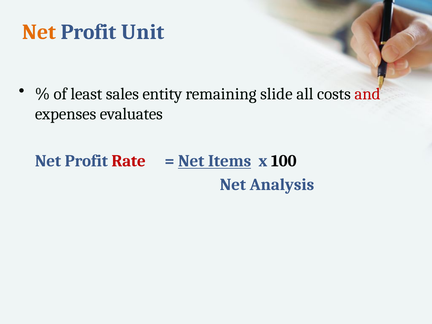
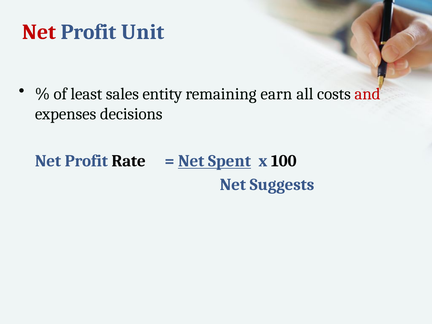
Net at (39, 32) colour: orange -> red
slide: slide -> earn
evaluates: evaluates -> decisions
Rate colour: red -> black
Items: Items -> Spent
Analysis: Analysis -> Suggests
